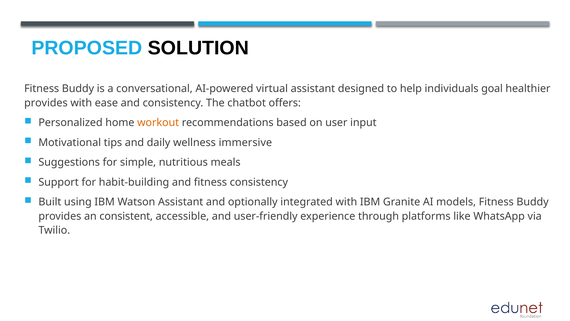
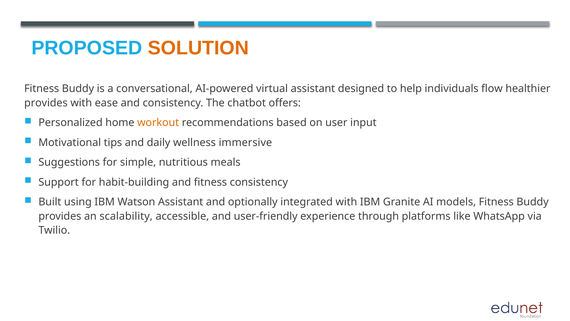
SOLUTION colour: black -> orange
goal: goal -> flow
consistent: consistent -> scalability
